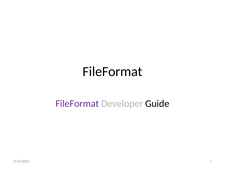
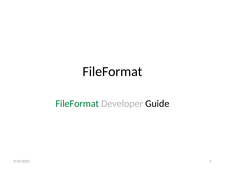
FileFormat at (77, 103) colour: purple -> green
